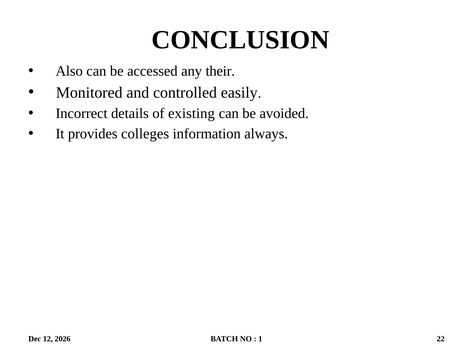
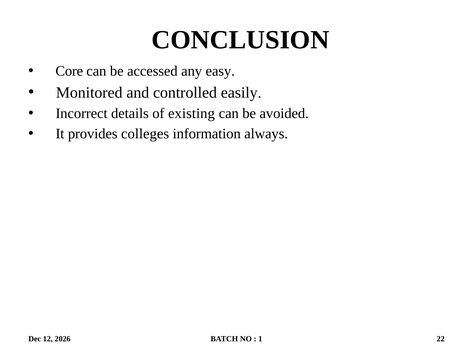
Also: Also -> Core
their: their -> easy
